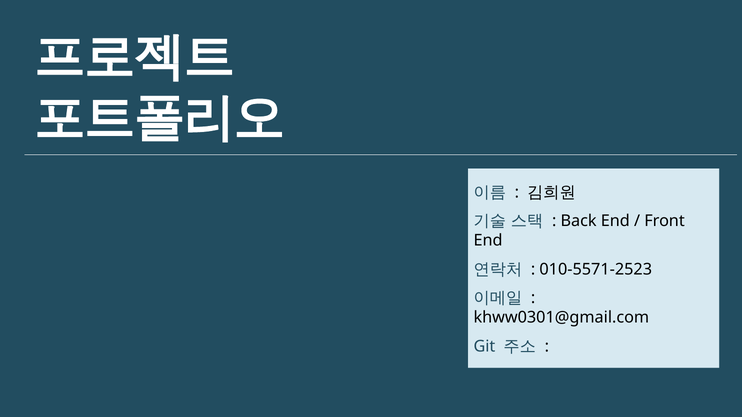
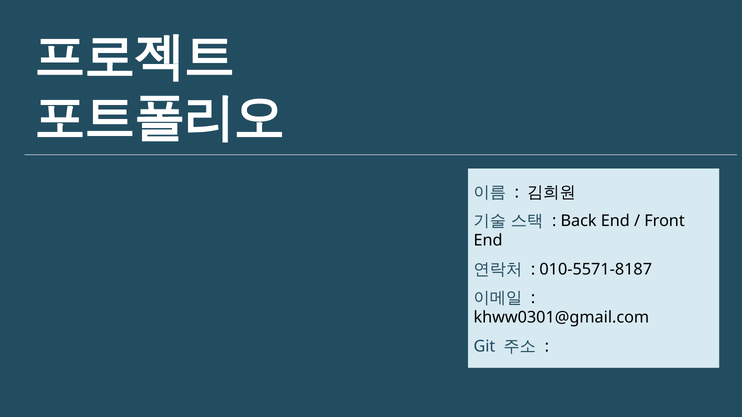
010-5571-2523: 010-5571-2523 -> 010-5571-8187
